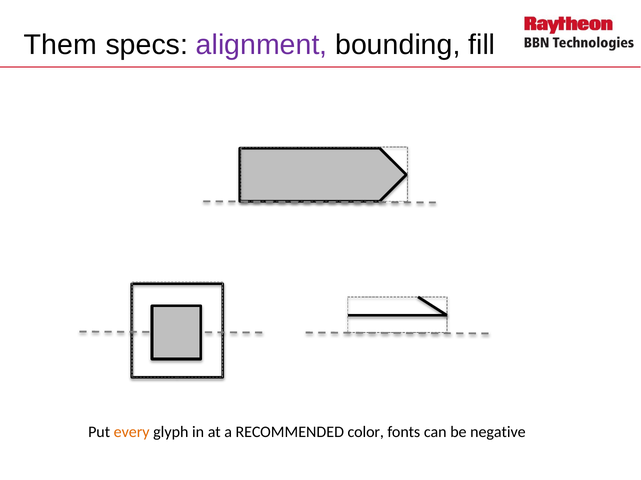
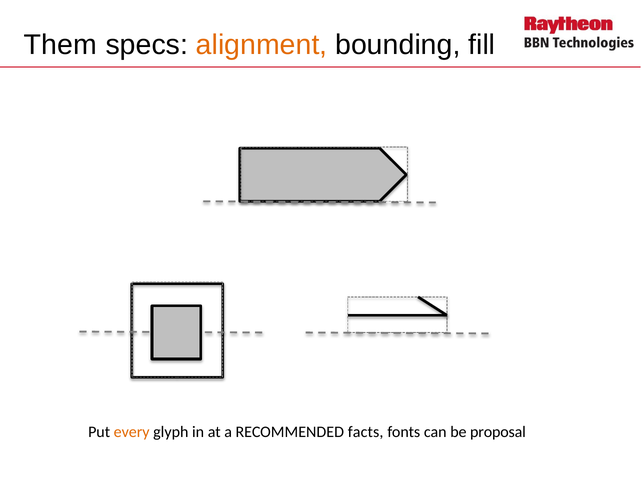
alignment colour: purple -> orange
color: color -> facts
negative: negative -> proposal
